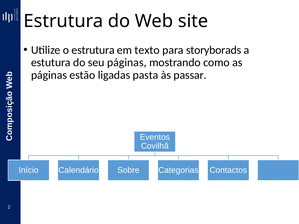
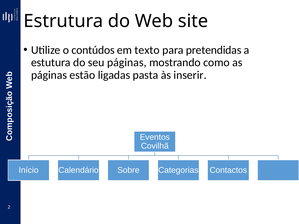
o estrutura: estrutura -> contúdos
storyborads: storyborads -> pretendidas
passar: passar -> inserir
